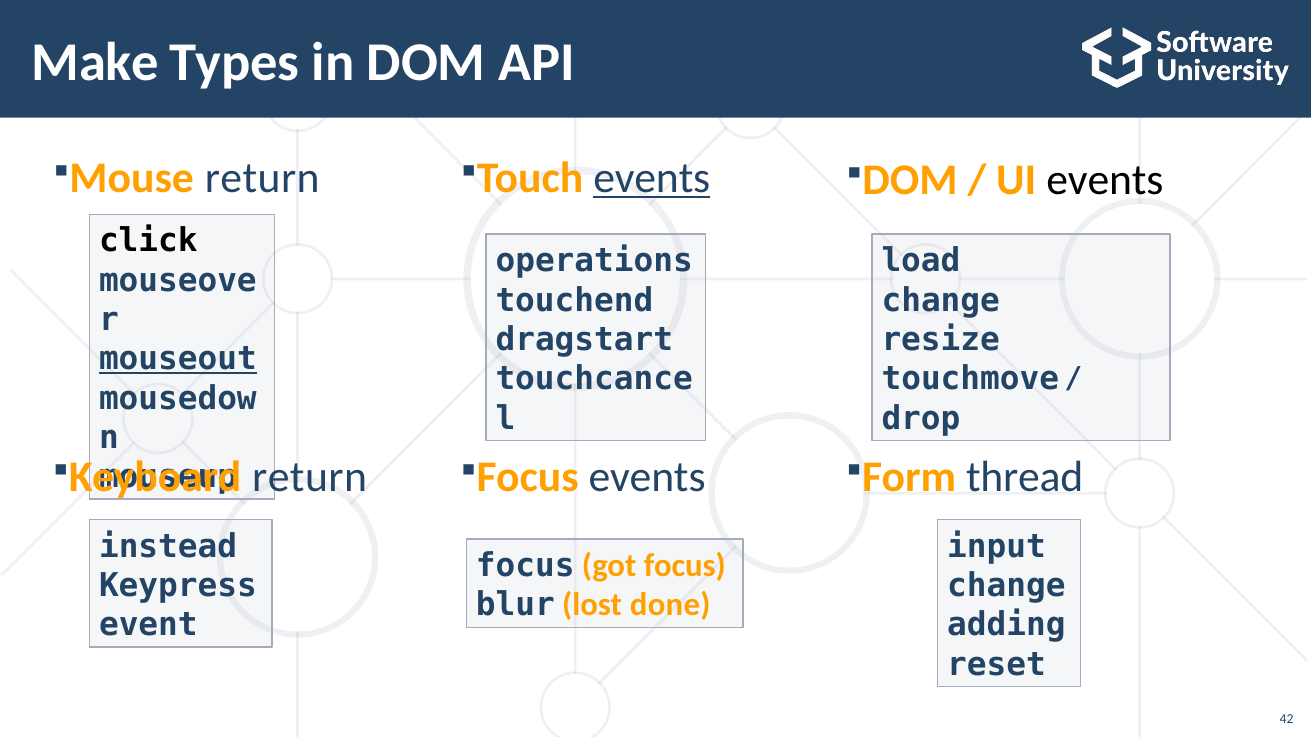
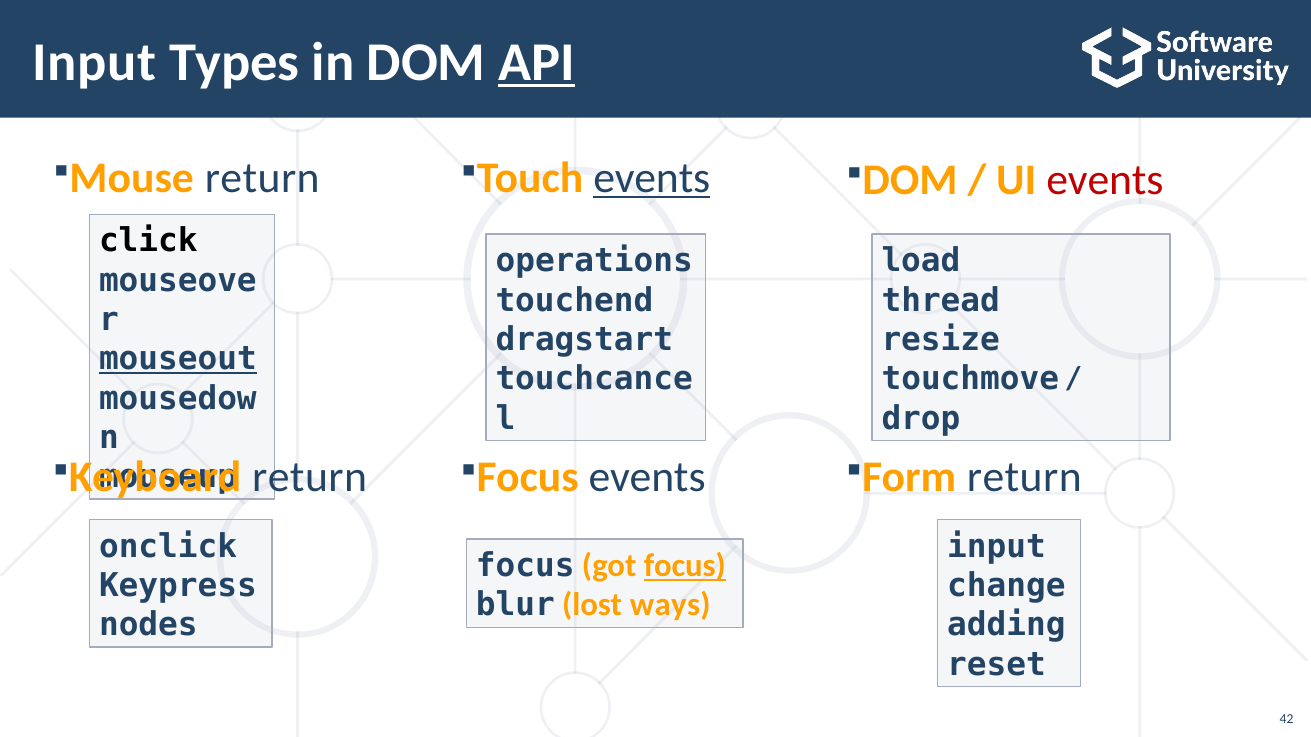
Make at (95, 62): Make -> Input
API underline: none -> present
events at (1105, 180) colour: black -> red
change at (941, 300): change -> thread
thread at (1025, 477): thread -> return
instead: instead -> onclick
focus at (685, 566) underline: none -> present
done: done -> ways
event: event -> nodes
